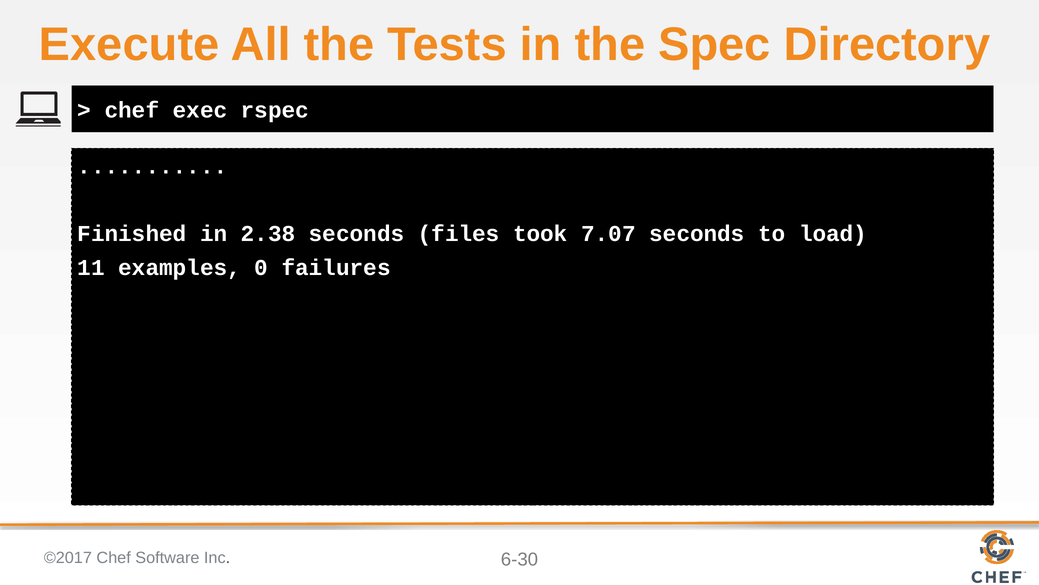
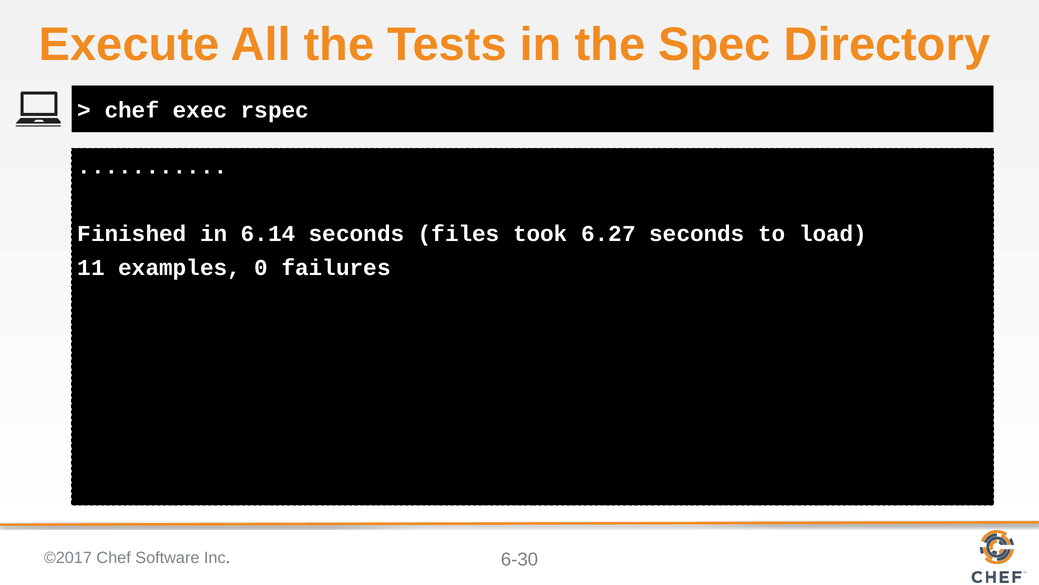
2.38: 2.38 -> 6.14
7.07: 7.07 -> 6.27
